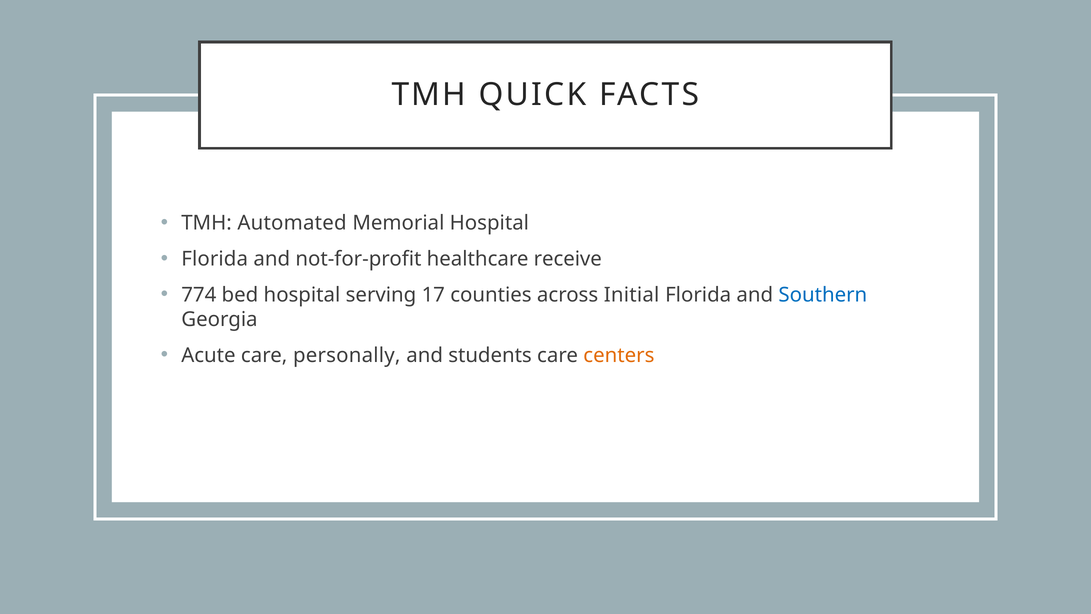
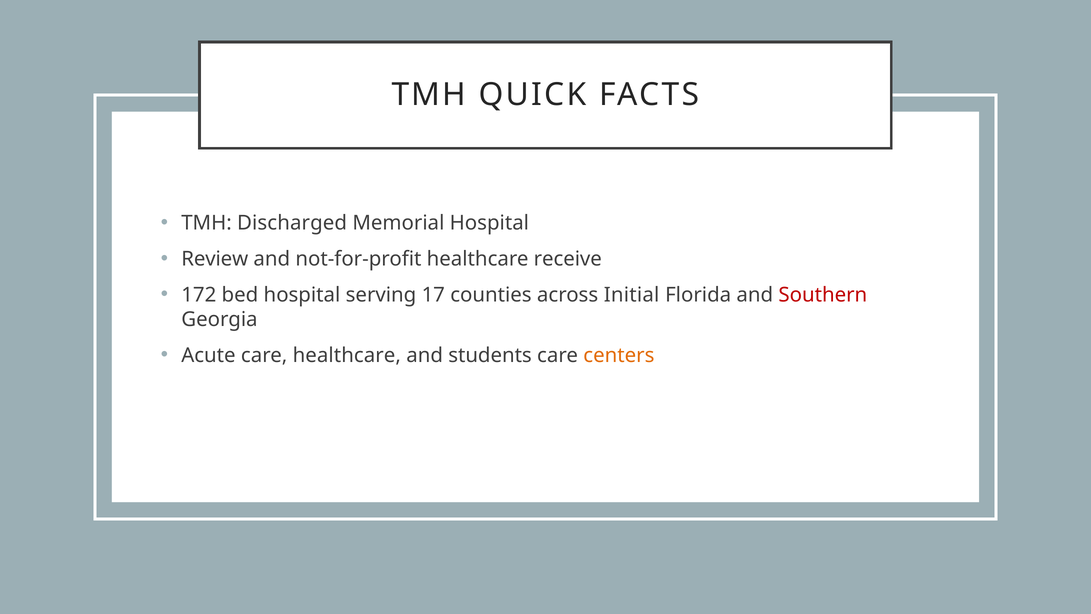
Automated: Automated -> Discharged
Florida at (215, 259): Florida -> Review
774: 774 -> 172
Southern colour: blue -> red
care personally: personally -> healthcare
